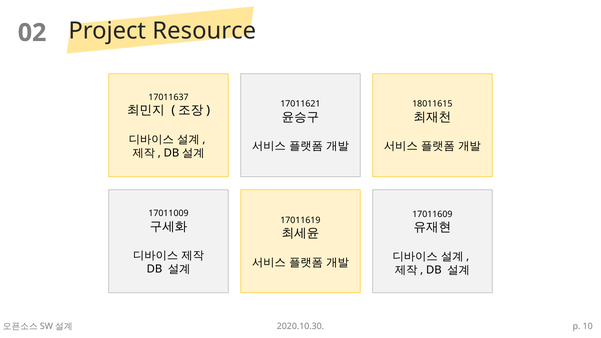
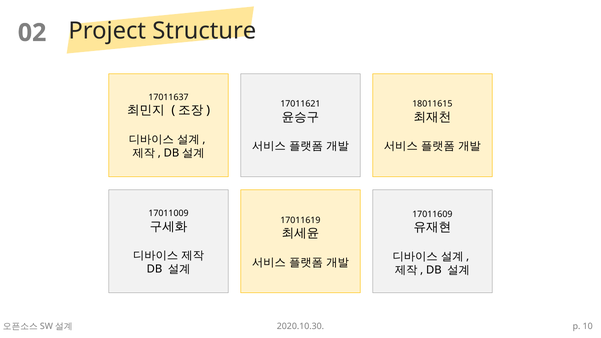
Resource: Resource -> Structure
